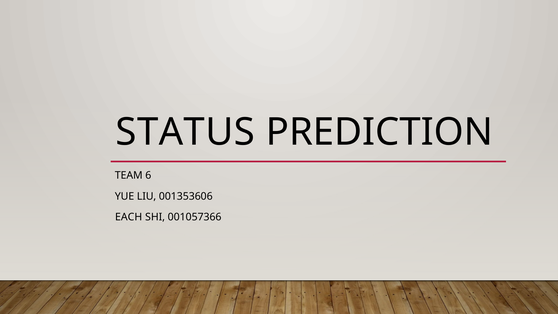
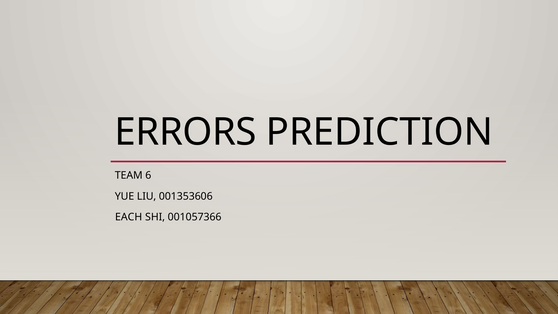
STATUS: STATUS -> ERRORS
